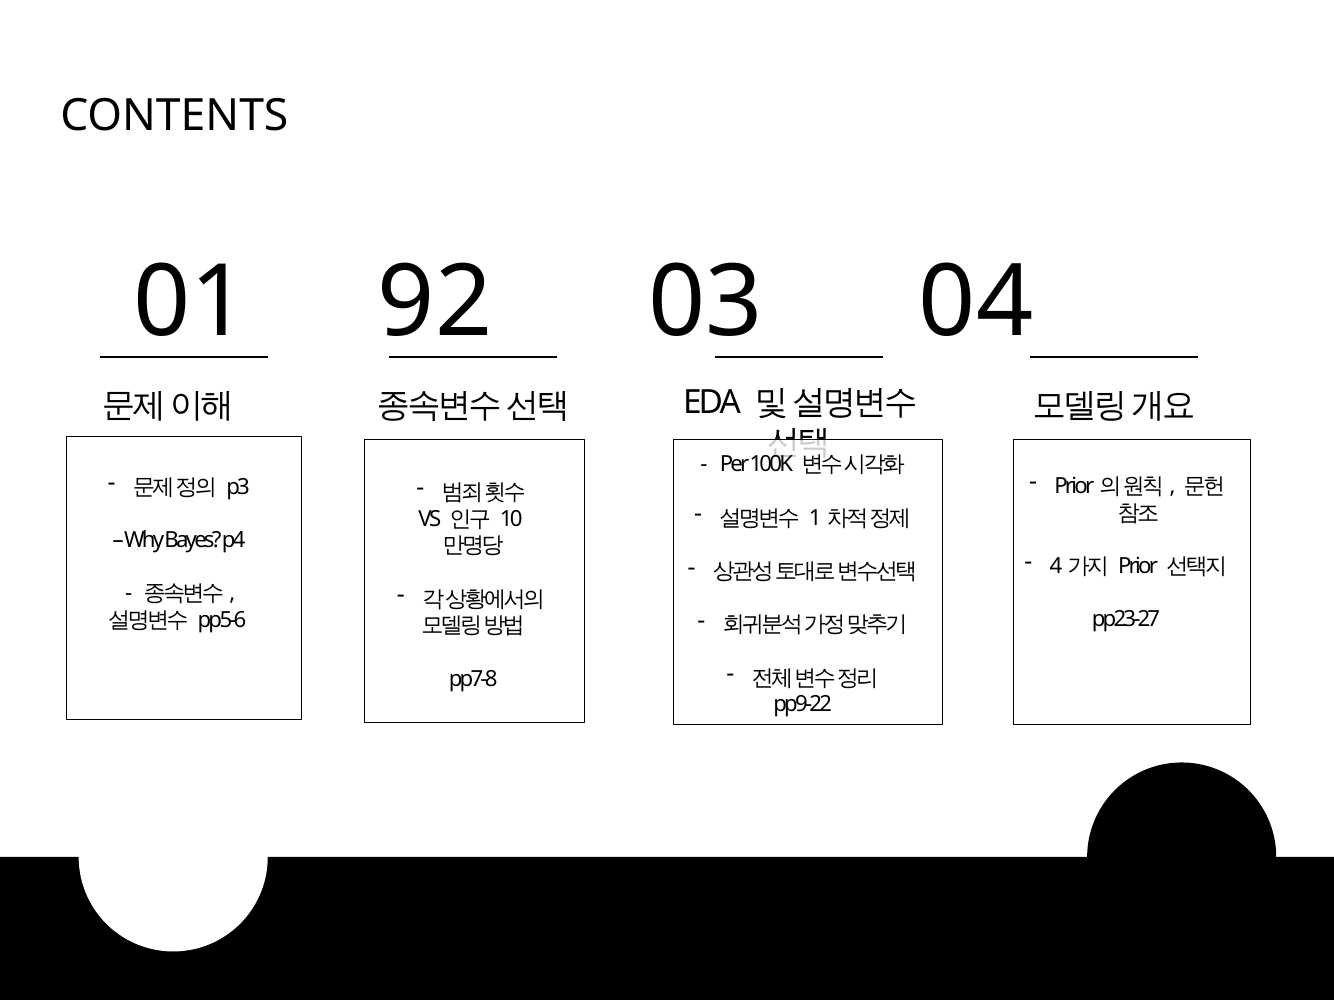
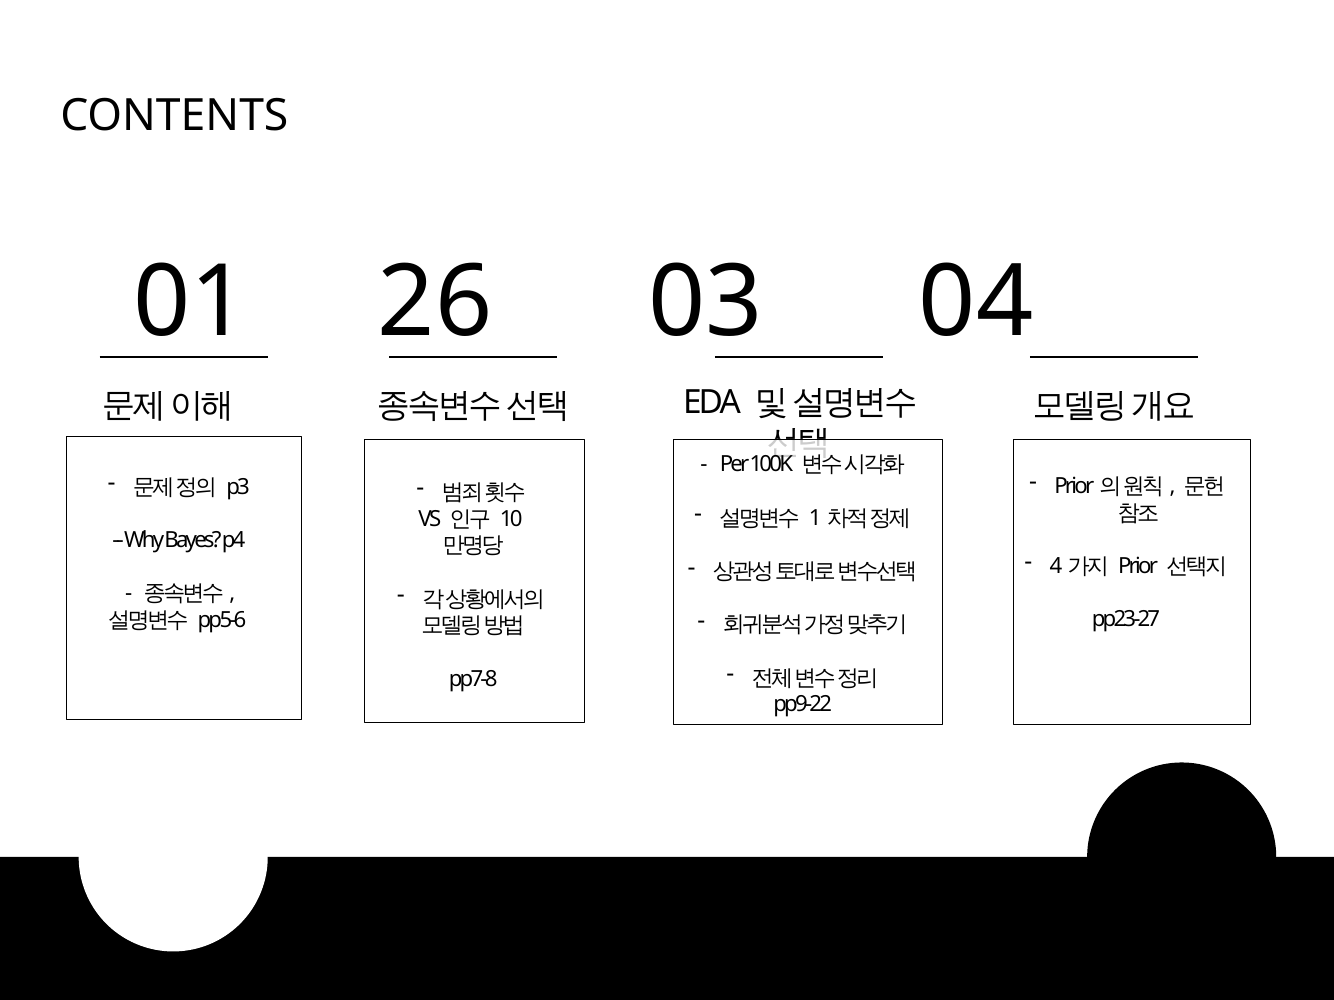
92: 92 -> 26
